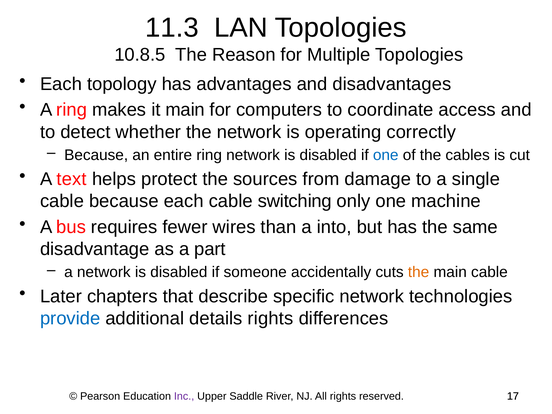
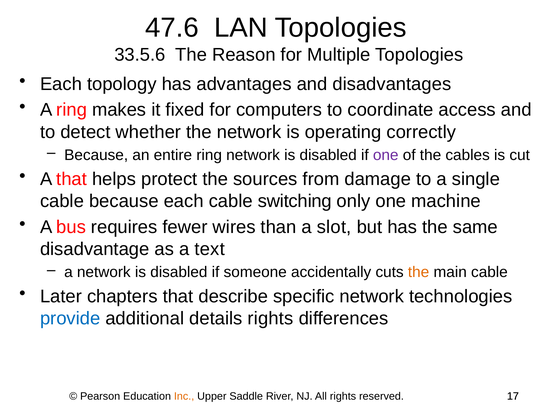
11.3: 11.3 -> 47.6
10.8.5: 10.8.5 -> 33.5.6
it main: main -> fixed
one at (386, 155) colour: blue -> purple
A text: text -> that
into: into -> slot
part: part -> text
Inc colour: purple -> orange
